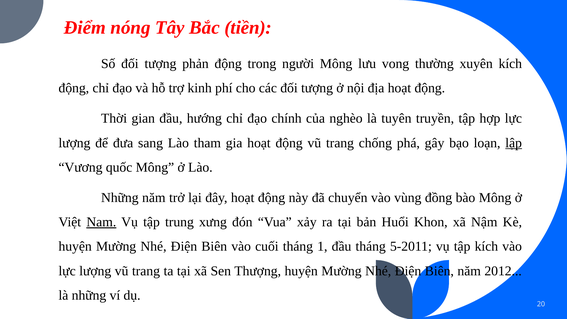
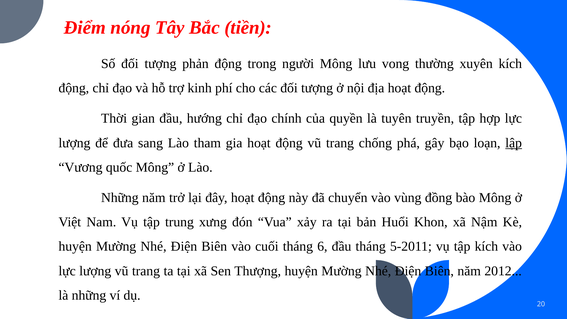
nghèo: nghèo -> quyền
Nam underline: present -> none
1: 1 -> 6
